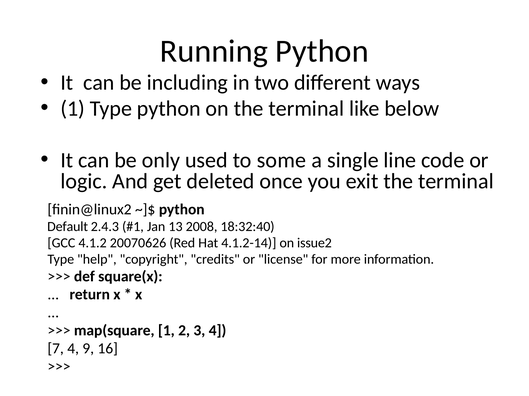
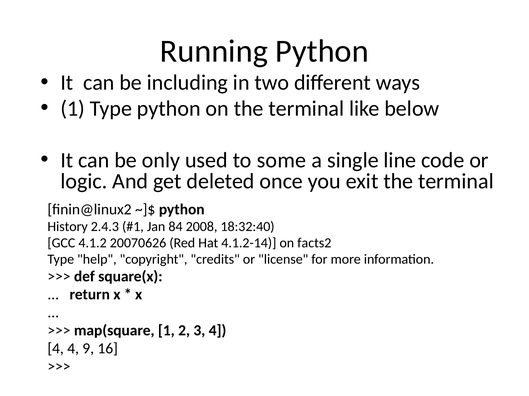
Default: Default -> History
13: 13 -> 84
issue2: issue2 -> facts2
7 at (56, 349): 7 -> 4
